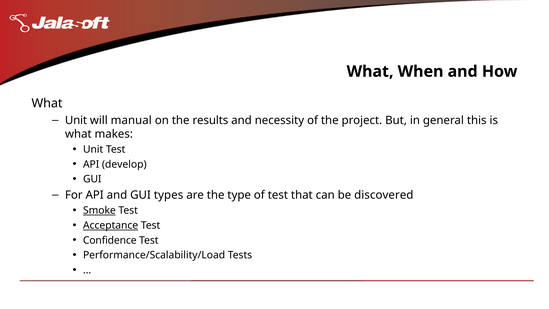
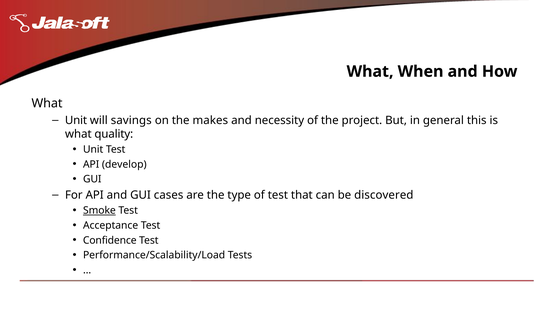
manual: manual -> savings
results: results -> makes
makes: makes -> quality
types: types -> cases
Acceptance underline: present -> none
